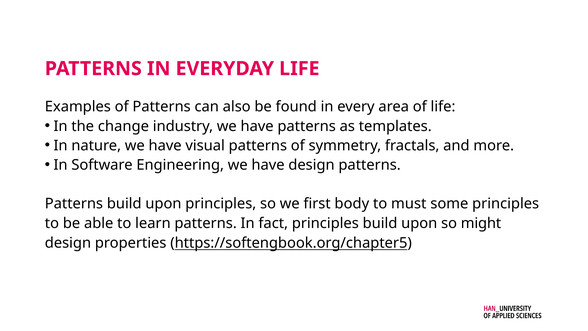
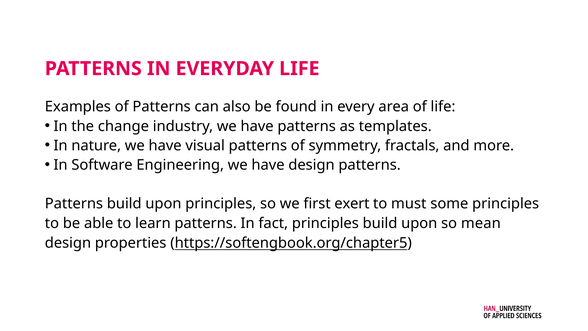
body: body -> exert
might: might -> mean
